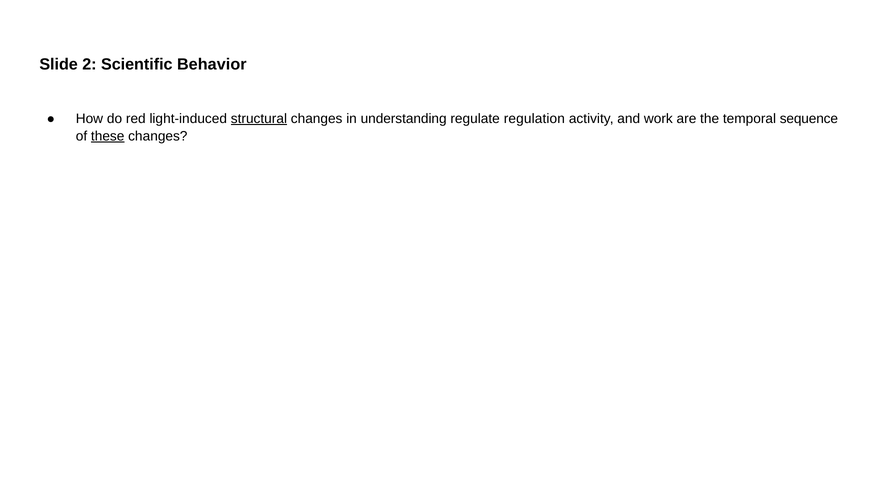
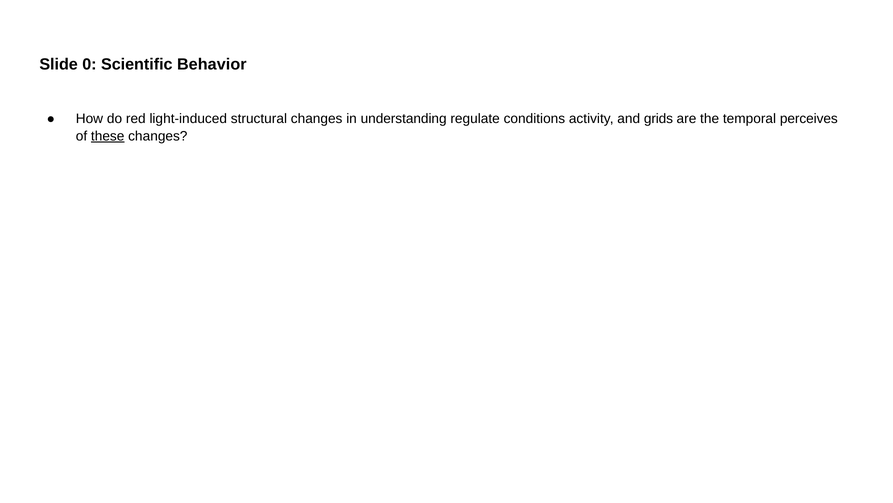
2: 2 -> 0
structural underline: present -> none
regulation: regulation -> conditions
work: work -> grids
sequence: sequence -> perceives
